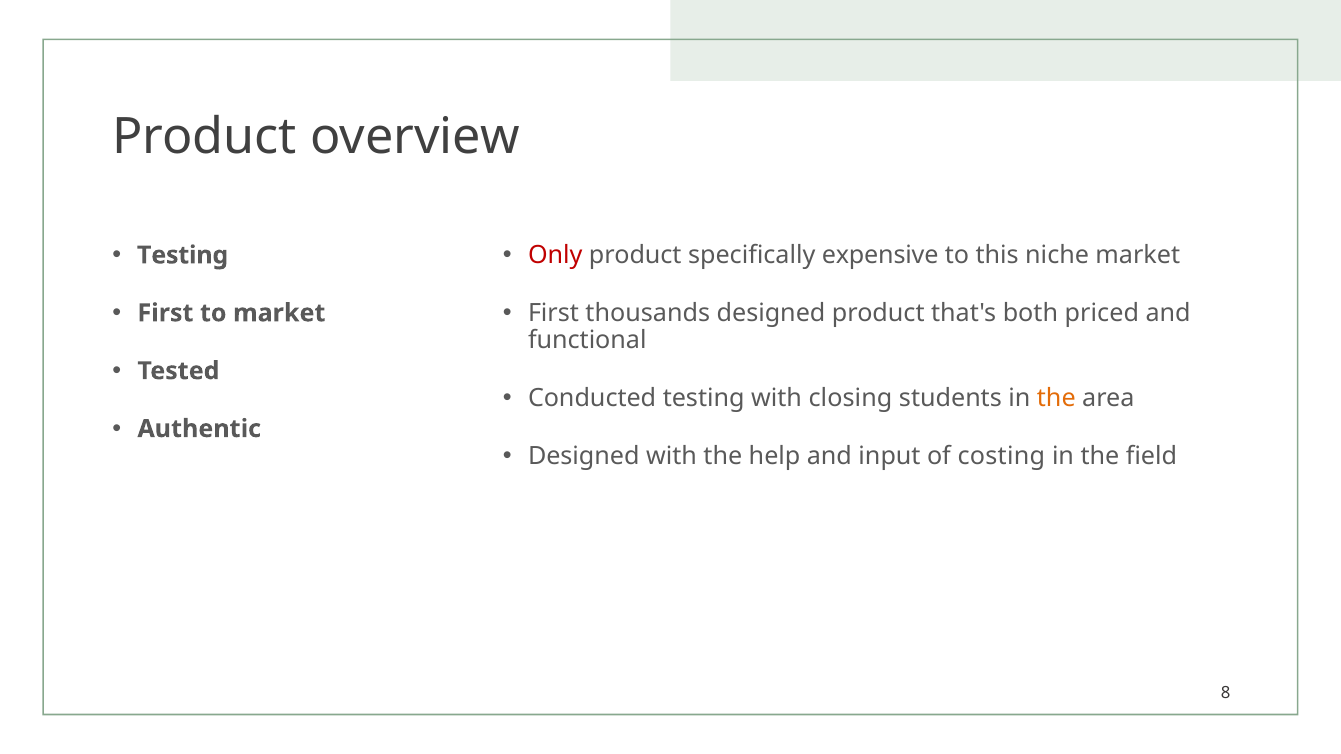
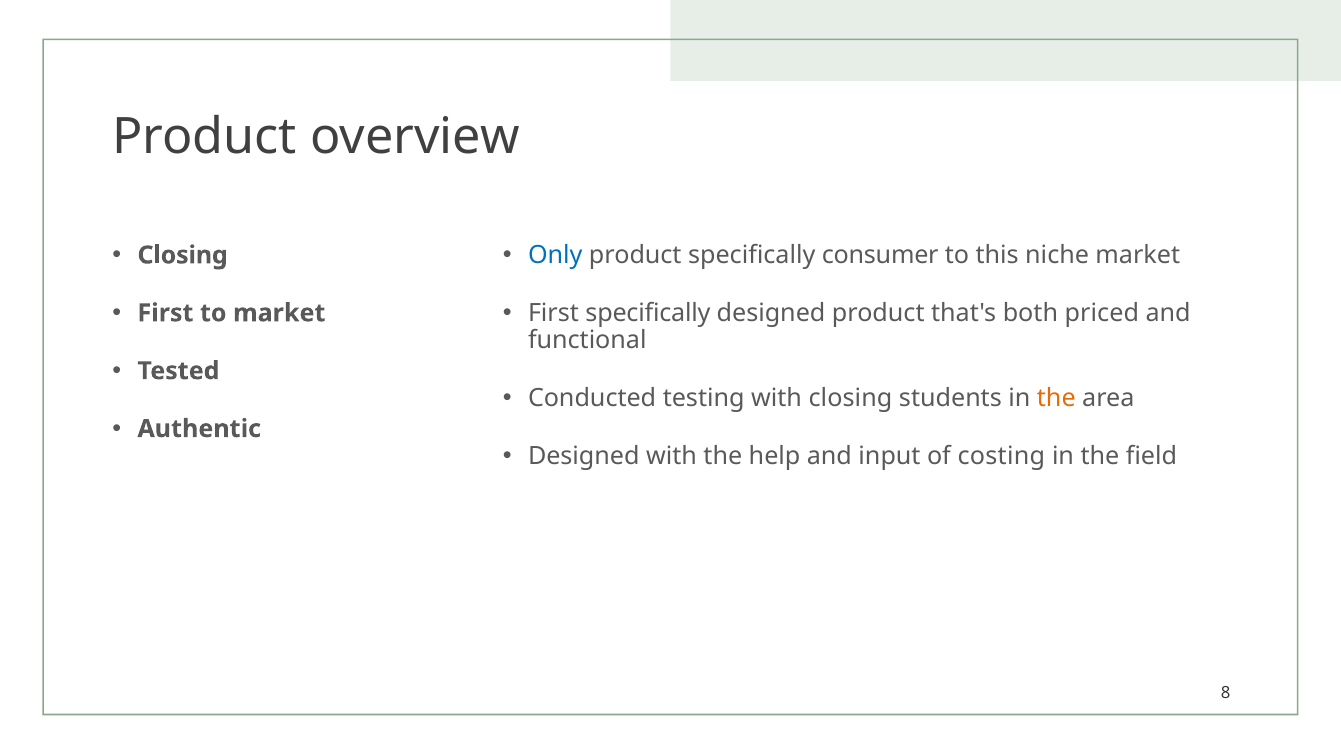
Testing at (183, 255): Testing -> Closing
Only colour: red -> blue
expensive: expensive -> consumer
First thousands: thousands -> specifically
